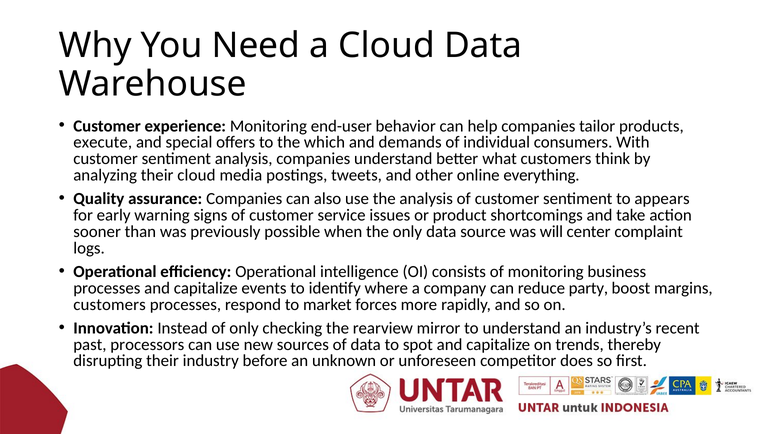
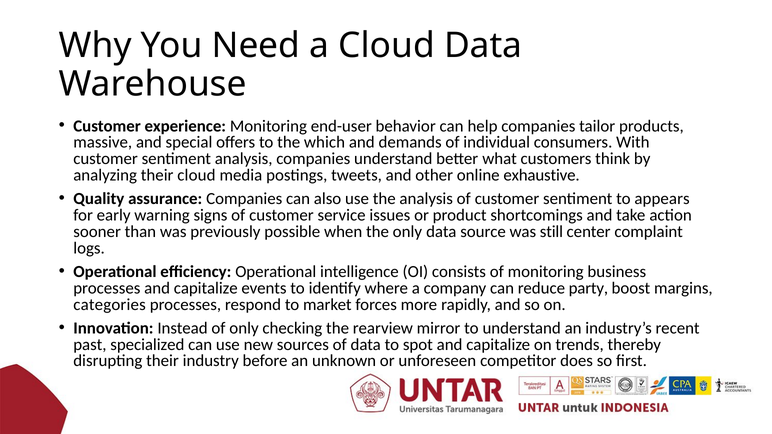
execute: execute -> massive
everything: everything -> exhaustive
will: will -> still
customers at (110, 305): customers -> categories
processors: processors -> specialized
